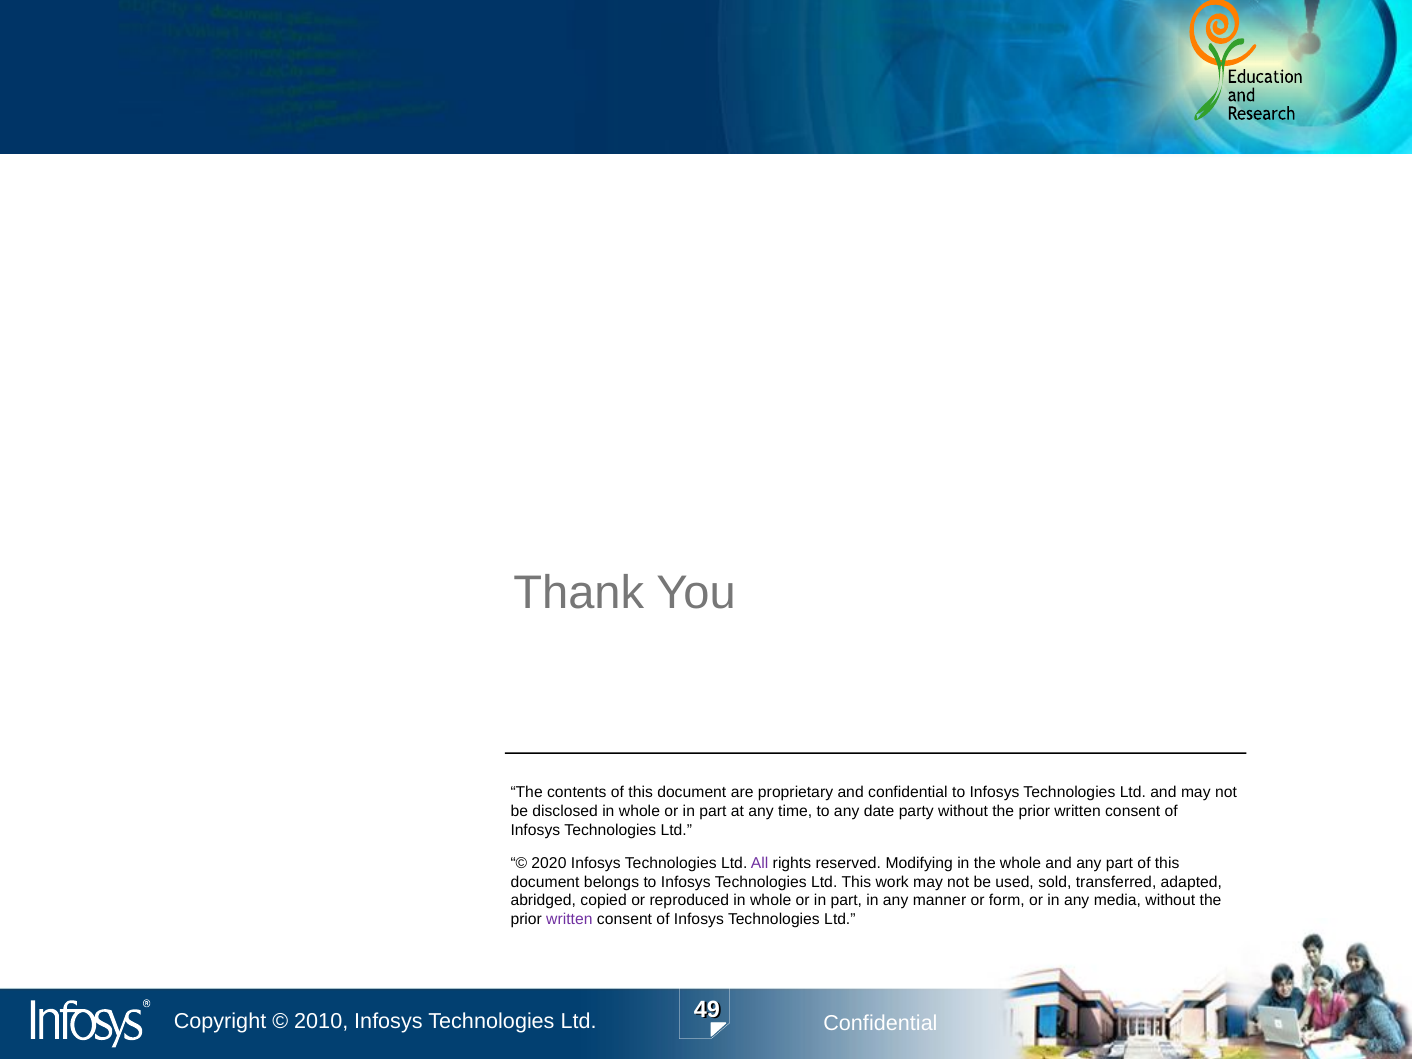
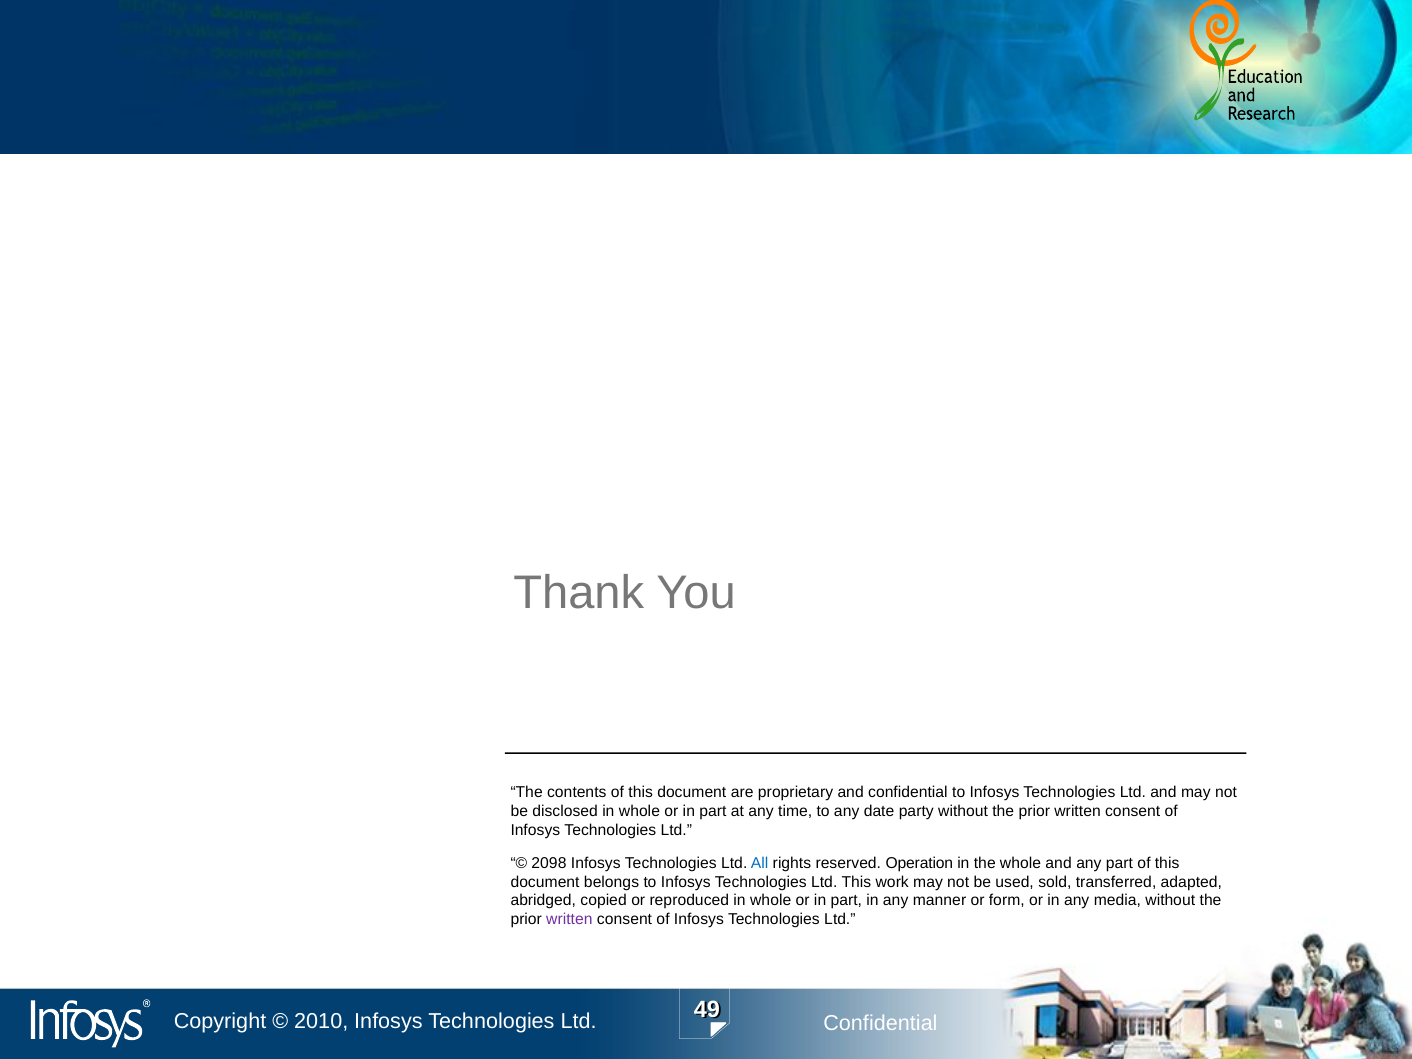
2020: 2020 -> 2098
All colour: purple -> blue
Modifying: Modifying -> Operation
